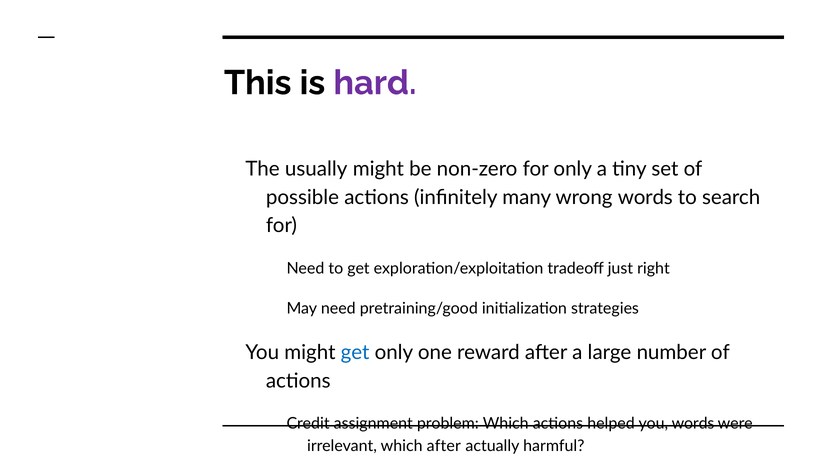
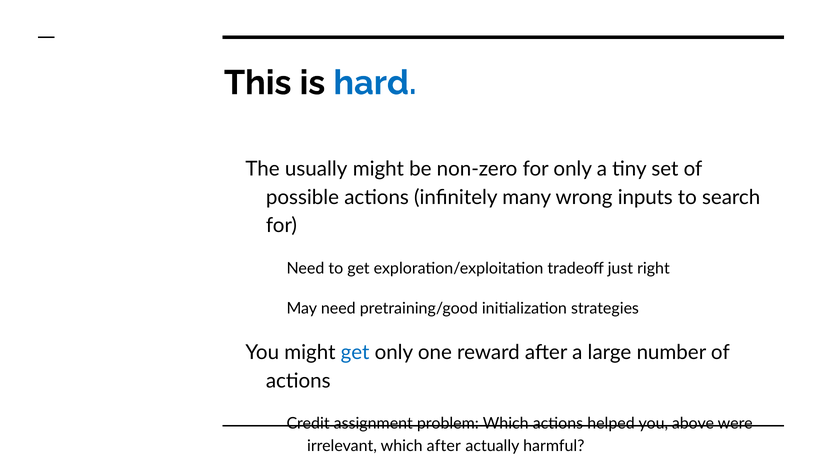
hard colour: purple -> blue
wrong words: words -> inputs
you words: words -> above
